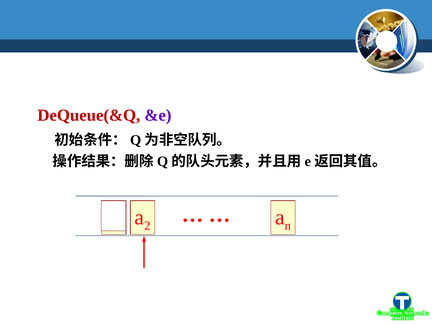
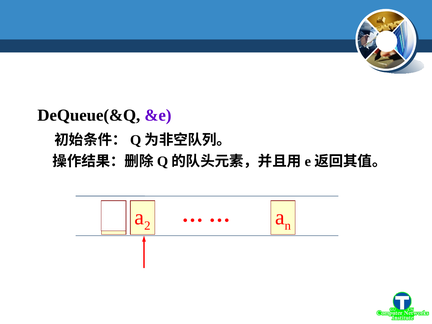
DeQueue(&Q colour: red -> black
